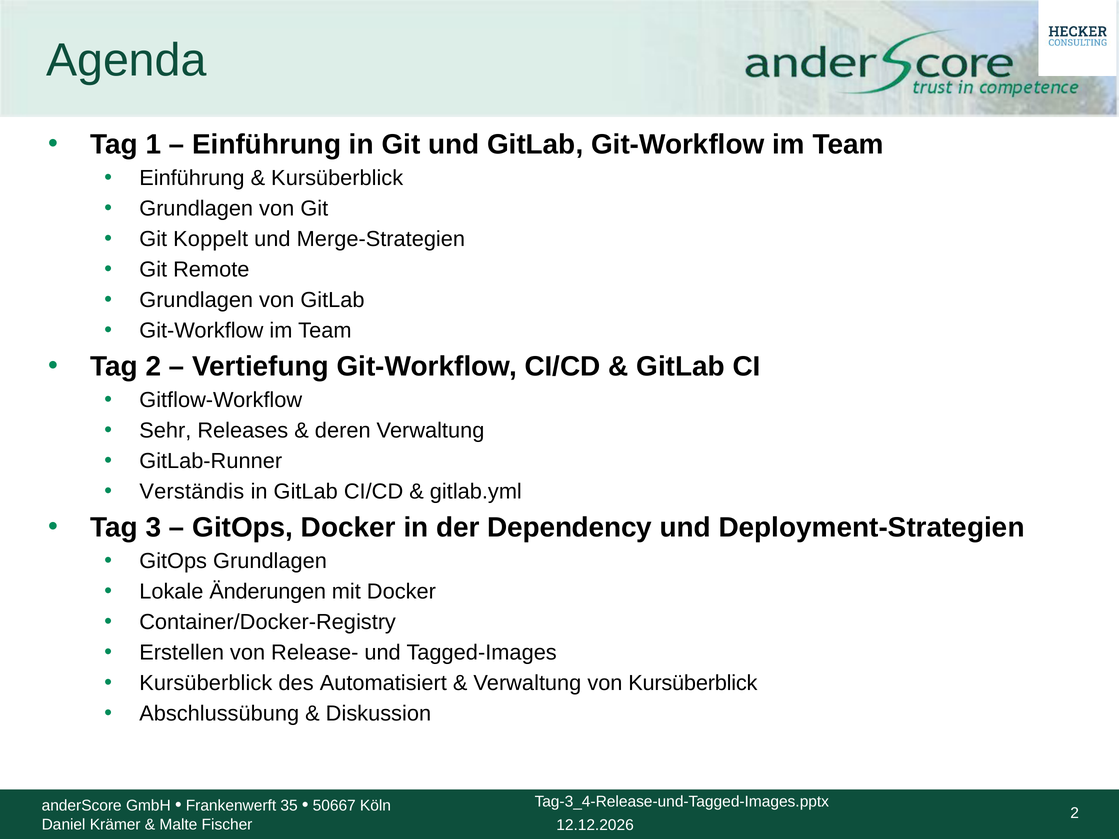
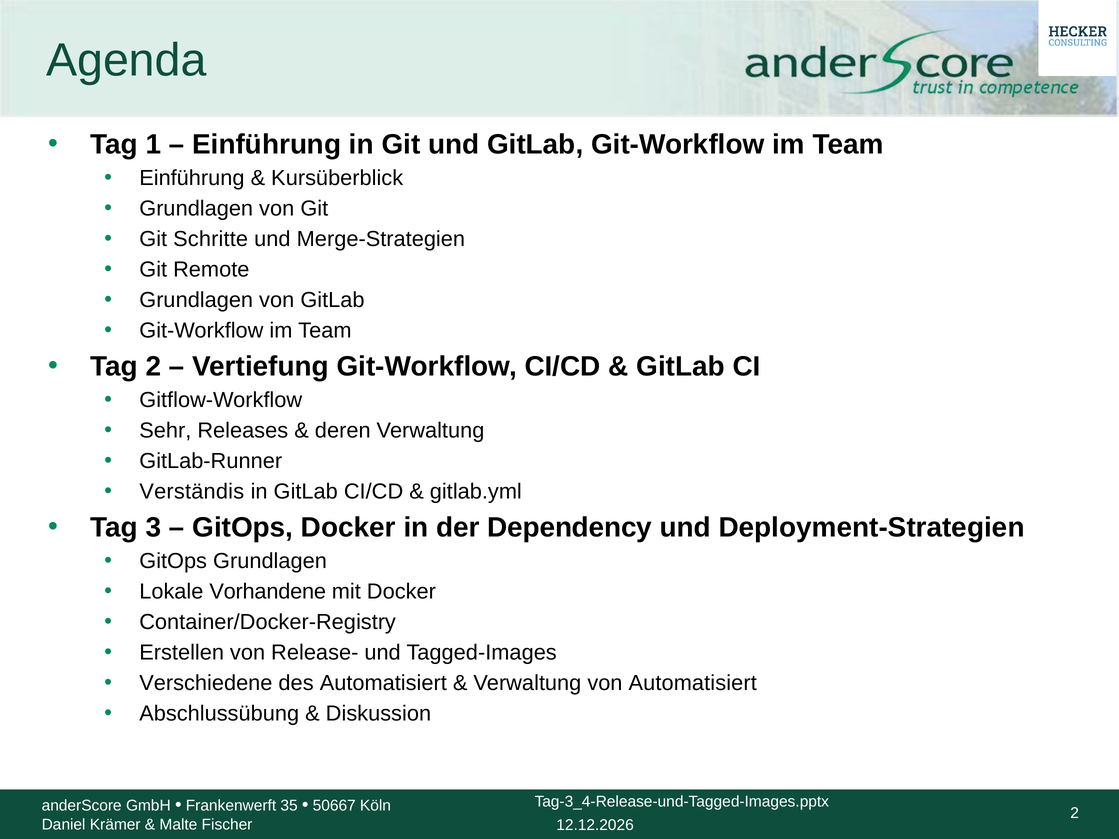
Koppelt: Koppelt -> Schritte
Änderungen: Änderungen -> Vorhandene
Kursüberblick at (206, 683): Kursüberblick -> Verschiedene
von Kursüberblick: Kursüberblick -> Automatisiert
